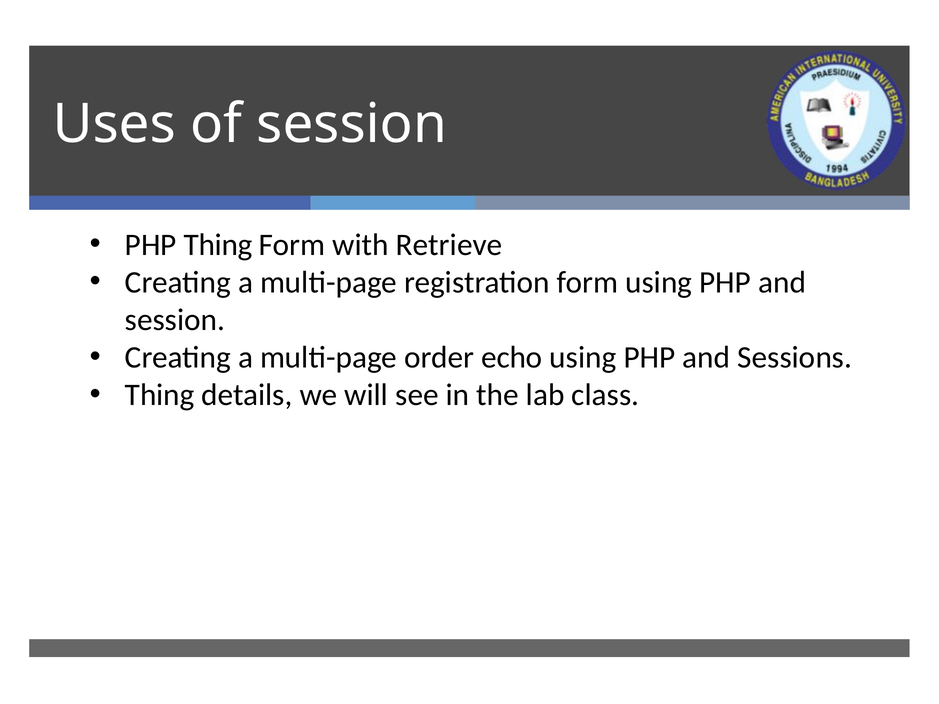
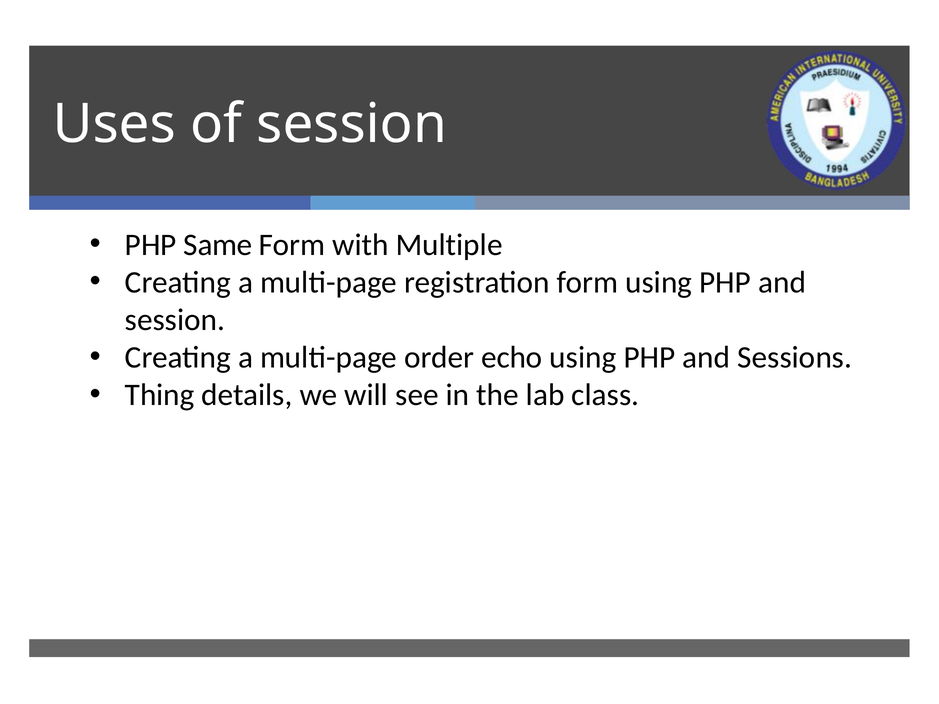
PHP Thing: Thing -> Same
Retrieve: Retrieve -> Multiple
